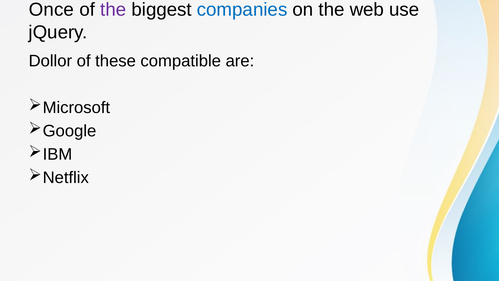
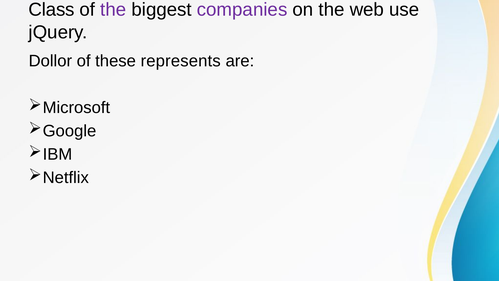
Once: Once -> Class
companies colour: blue -> purple
compatible: compatible -> represents
